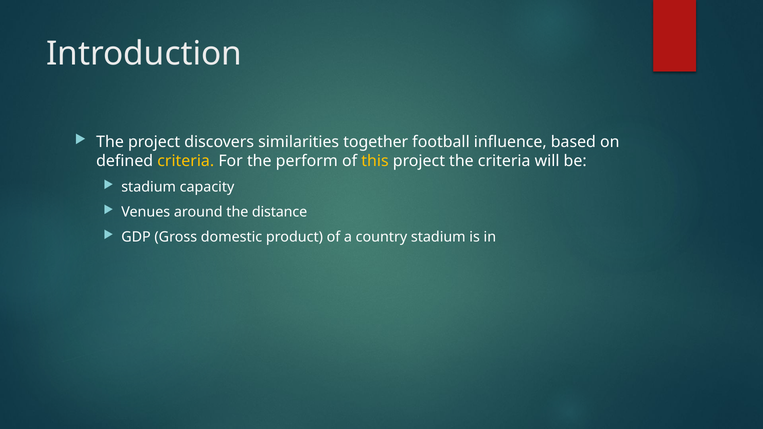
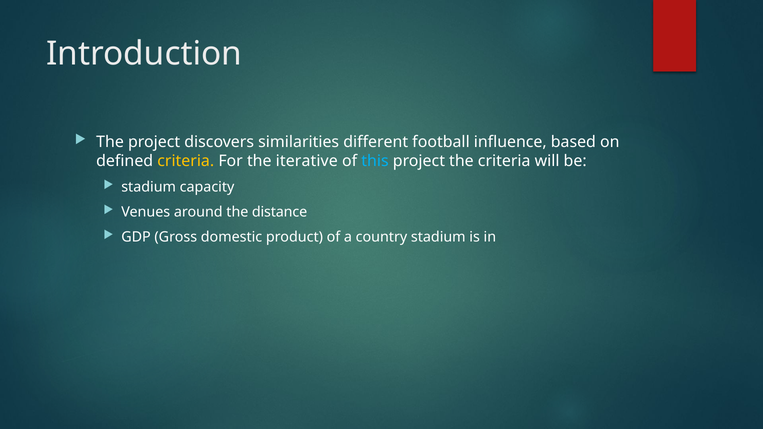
together: together -> different
perform: perform -> iterative
this colour: yellow -> light blue
